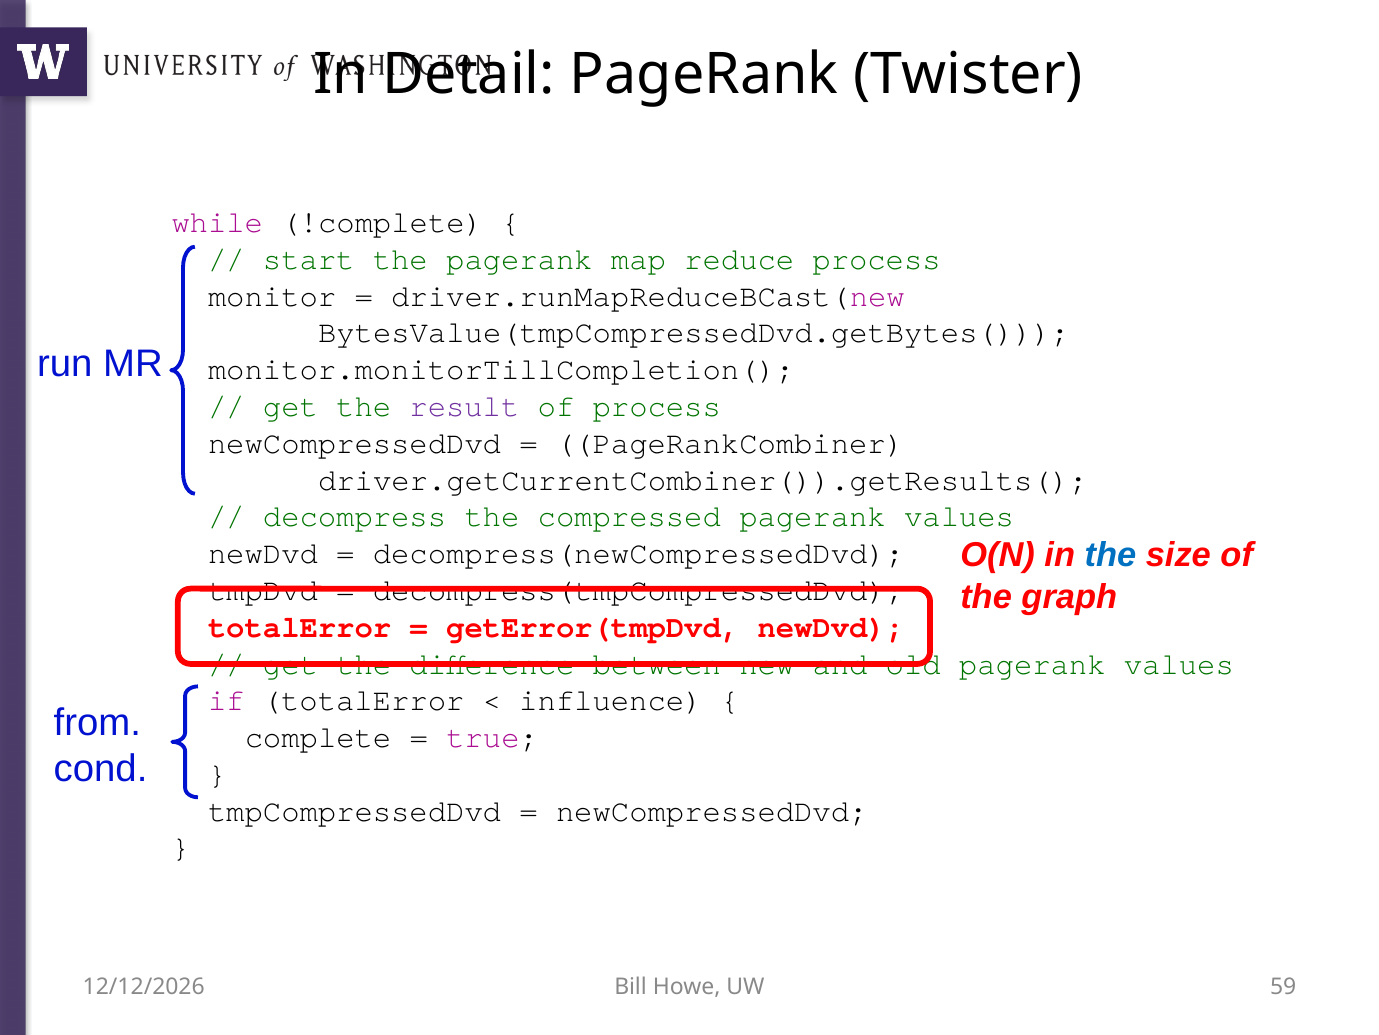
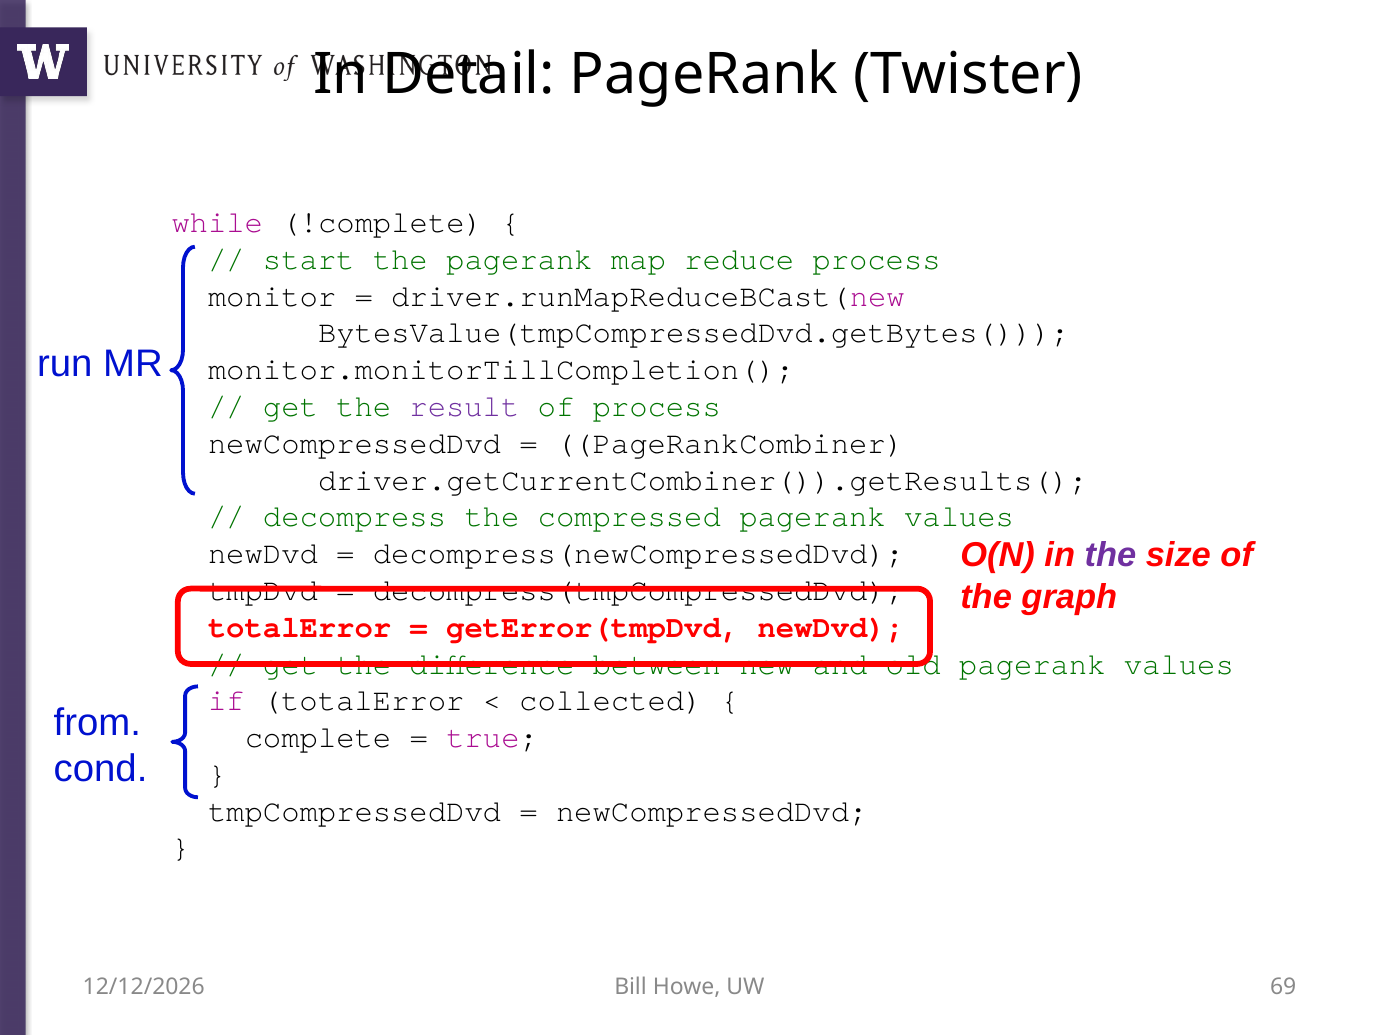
the at (1110, 555) colour: blue -> purple
influence: influence -> collected
59: 59 -> 69
